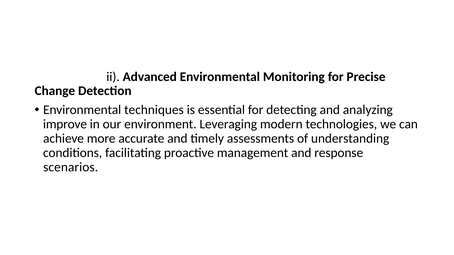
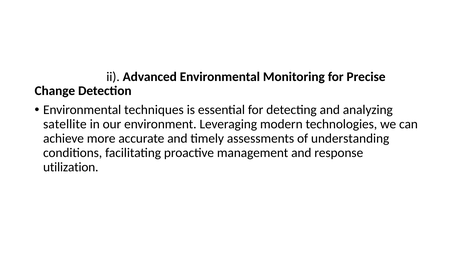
improve: improve -> satellite
scenarios: scenarios -> utilization
